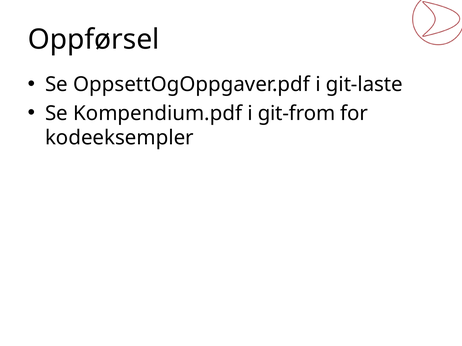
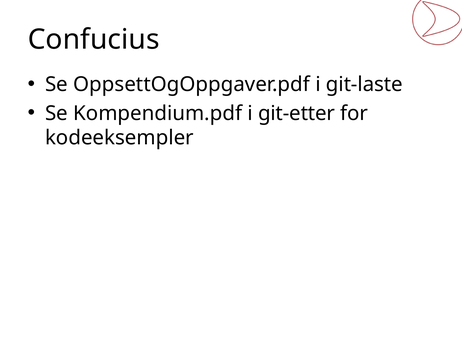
Oppførsel: Oppførsel -> Confucius
git-from: git-from -> git-etter
